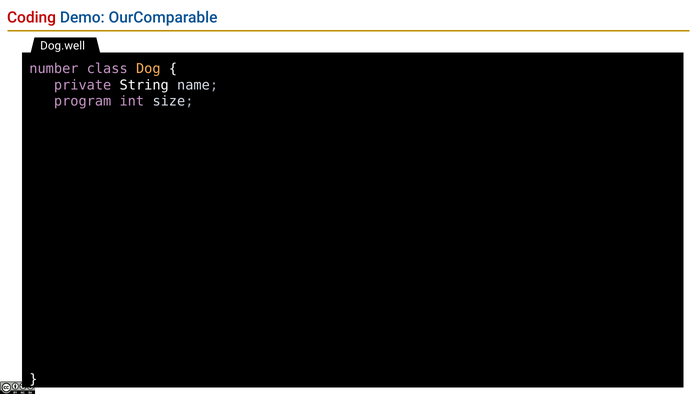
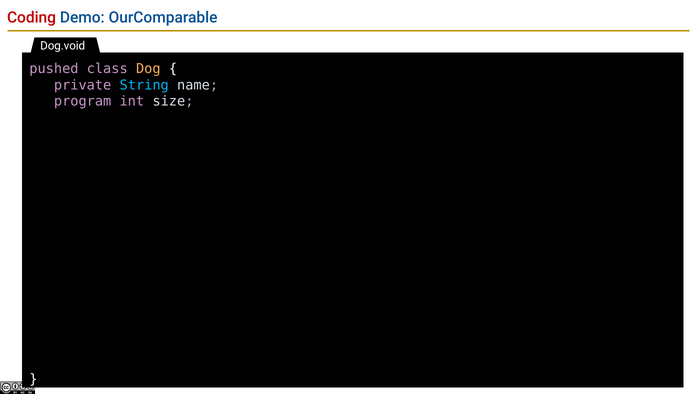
Dog.well: Dog.well -> Dog.void
number: number -> pushed
String colour: white -> light blue
